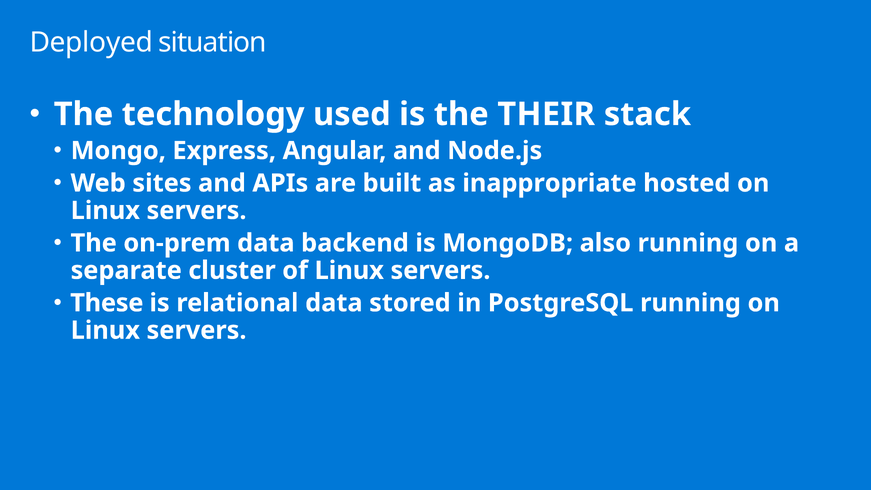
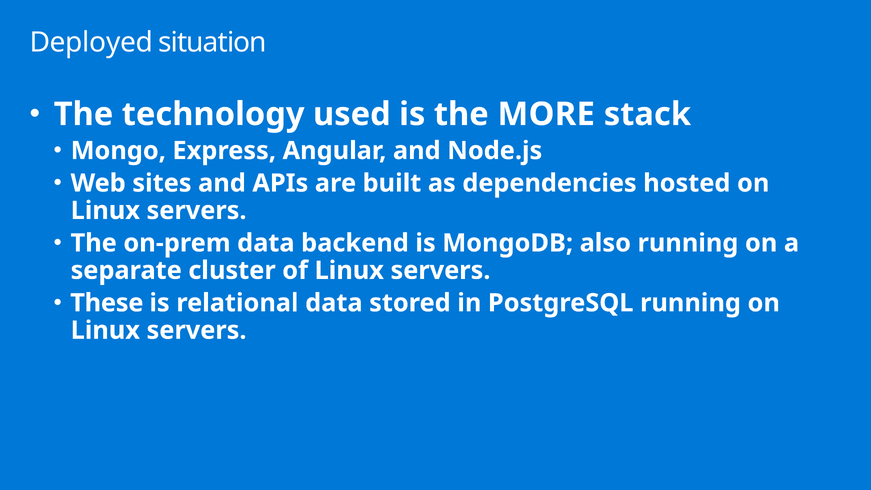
THEIR: THEIR -> MORE
inappropriate: inappropriate -> dependencies
